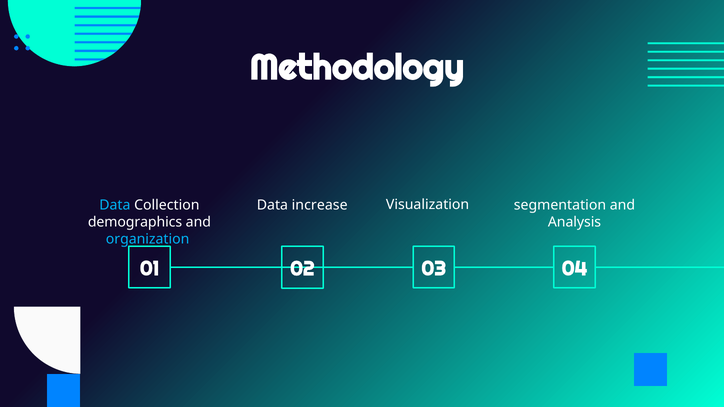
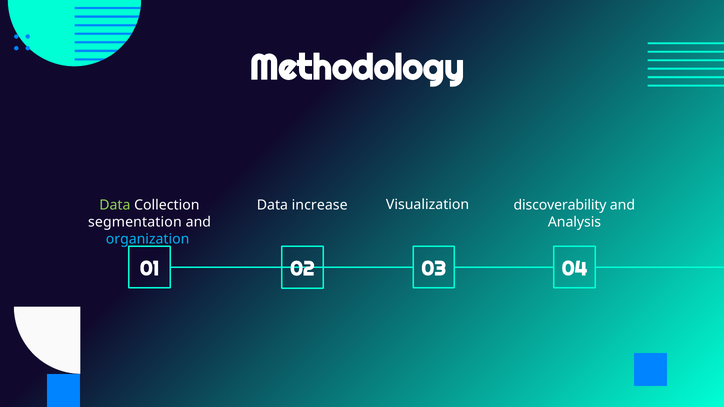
segmentation: segmentation -> discoverability
Data at (115, 205) colour: light blue -> light green
demographics: demographics -> segmentation
